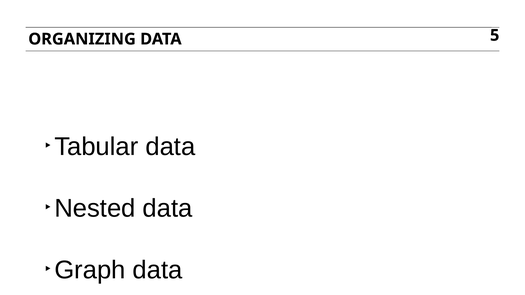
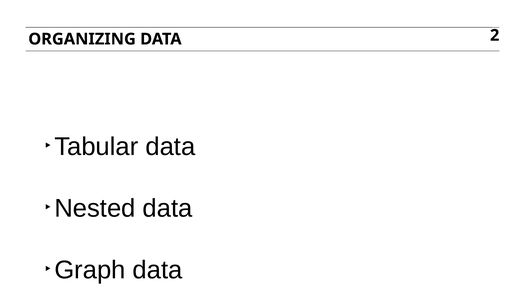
5: 5 -> 2
